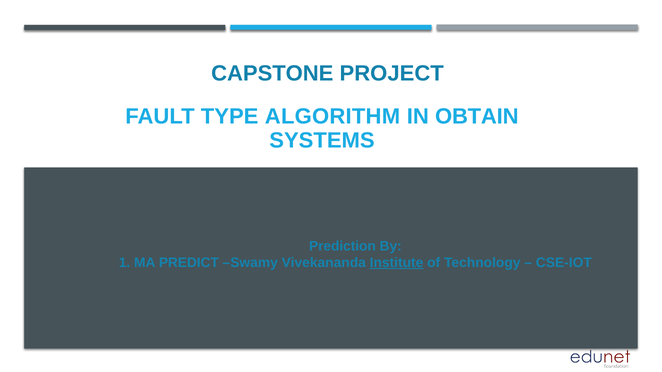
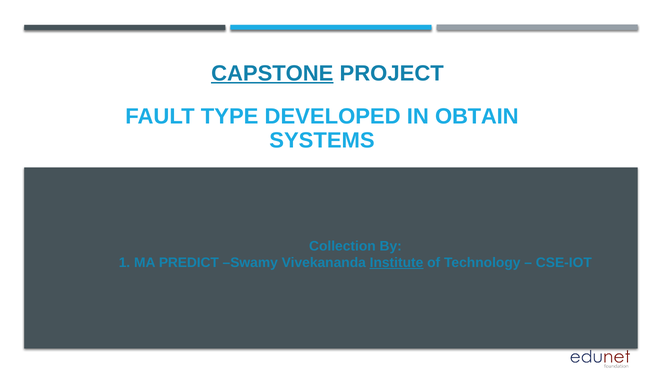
CAPSTONE underline: none -> present
ALGORITHM: ALGORITHM -> DEVELOPED
Prediction: Prediction -> Collection
